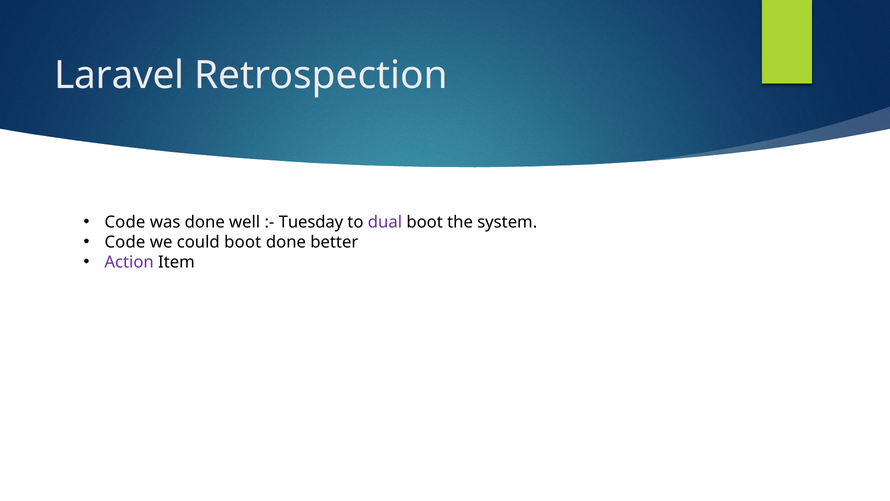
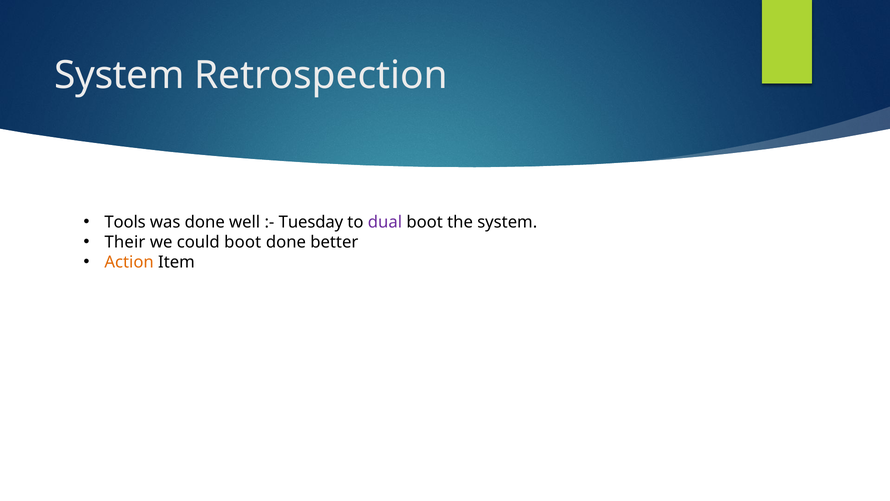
Laravel at (119, 75): Laravel -> System
Code at (125, 222): Code -> Tools
Code at (125, 242): Code -> Their
Action colour: purple -> orange
